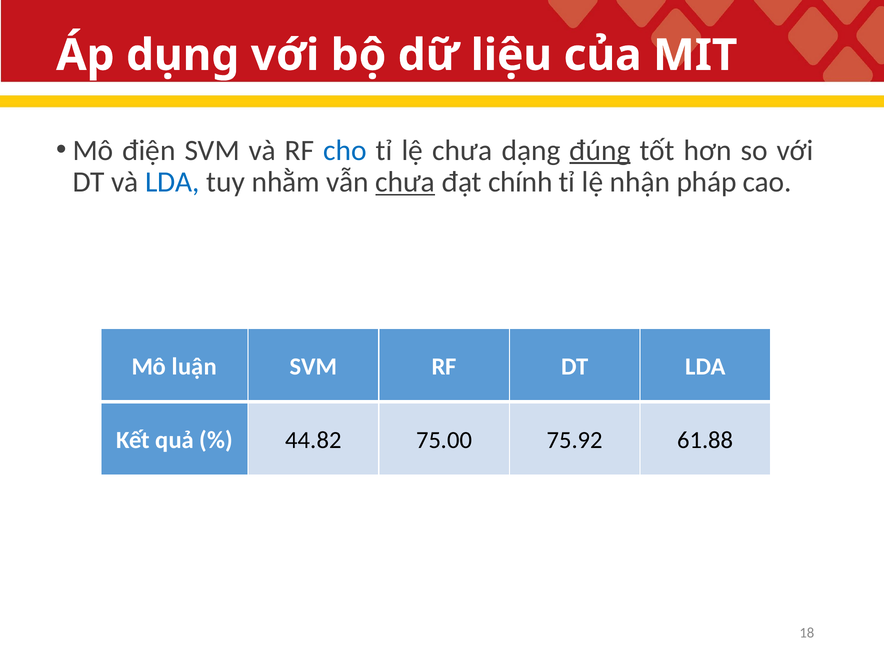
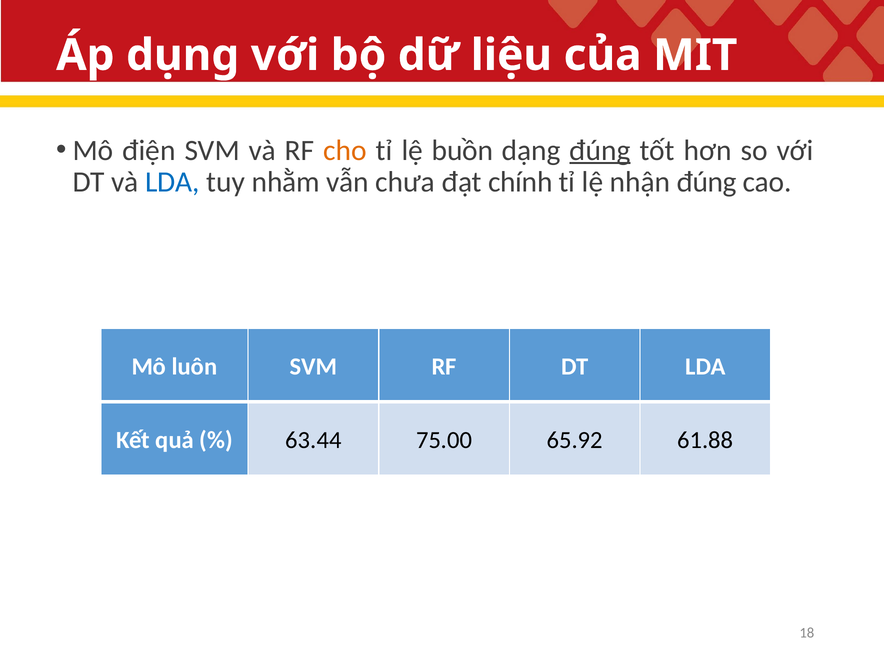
cho colour: blue -> orange
lệ chưa: chưa -> buồn
chưa at (405, 182) underline: present -> none
nhận pháp: pháp -> đúng
luận: luận -> luôn
44.82: 44.82 -> 63.44
75.92: 75.92 -> 65.92
